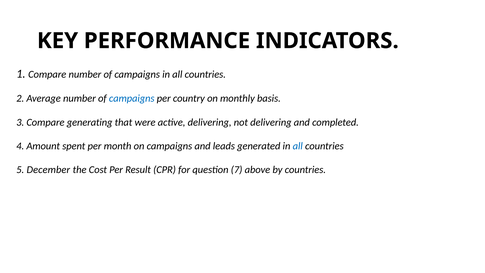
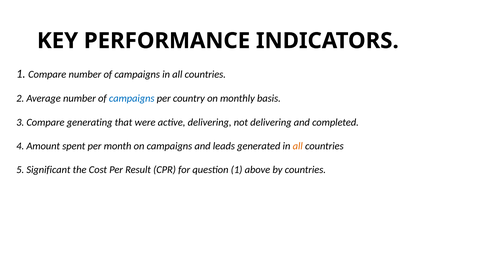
all at (298, 146) colour: blue -> orange
December: December -> Significant
question 7: 7 -> 1
